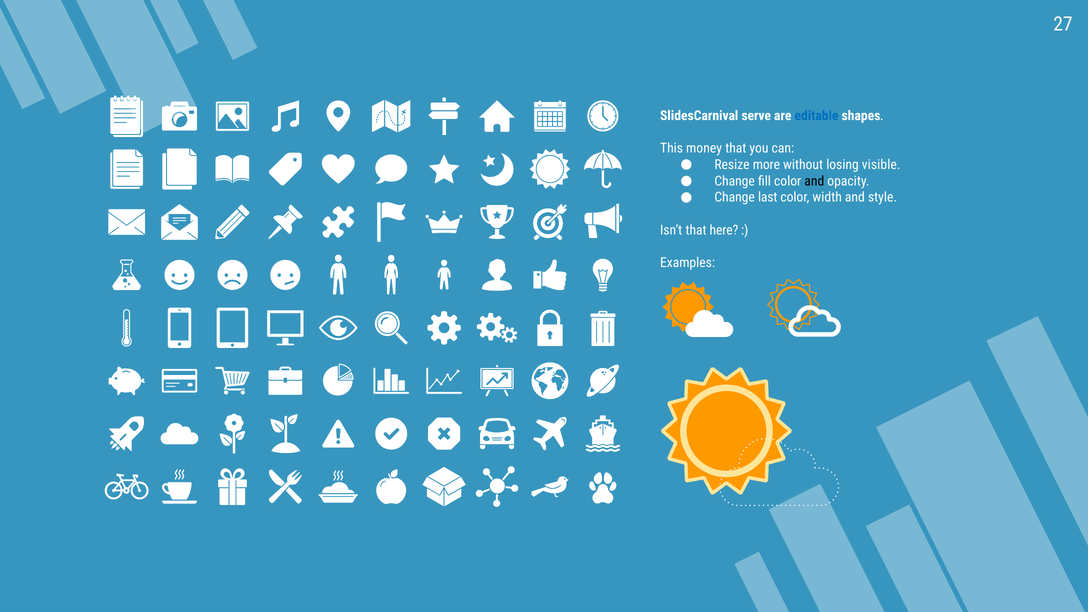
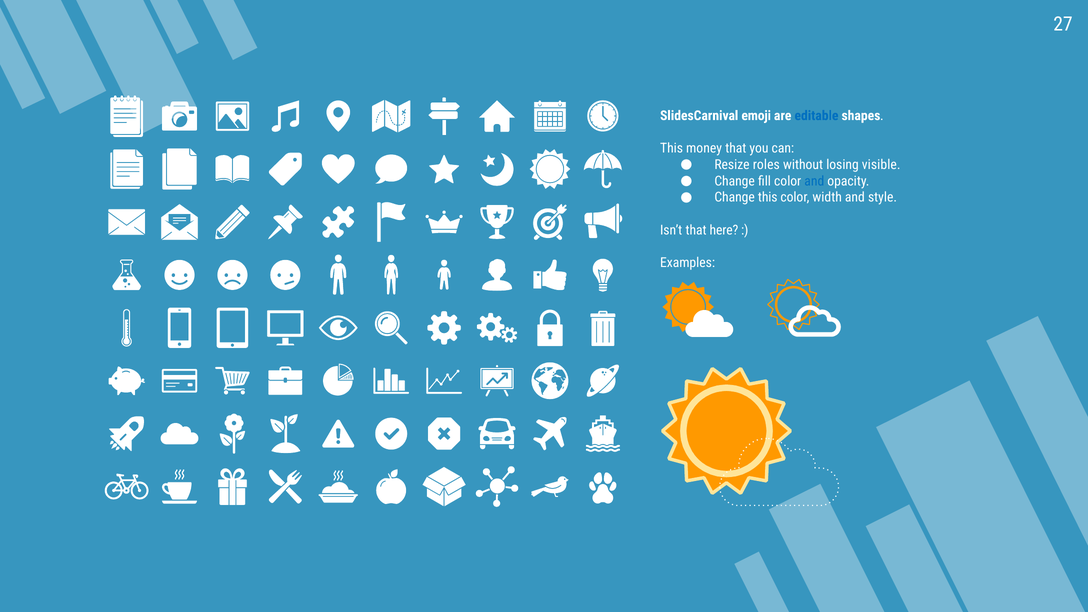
serve: serve -> emoji
more: more -> roles
and at (814, 181) colour: black -> blue
Change last: last -> this
